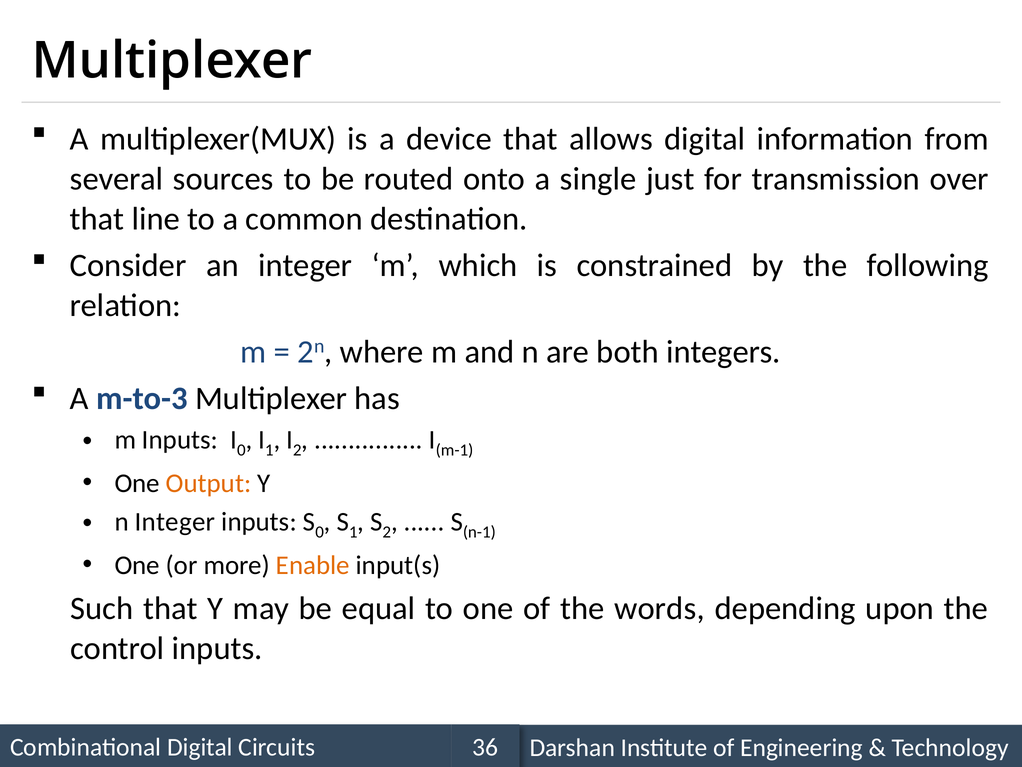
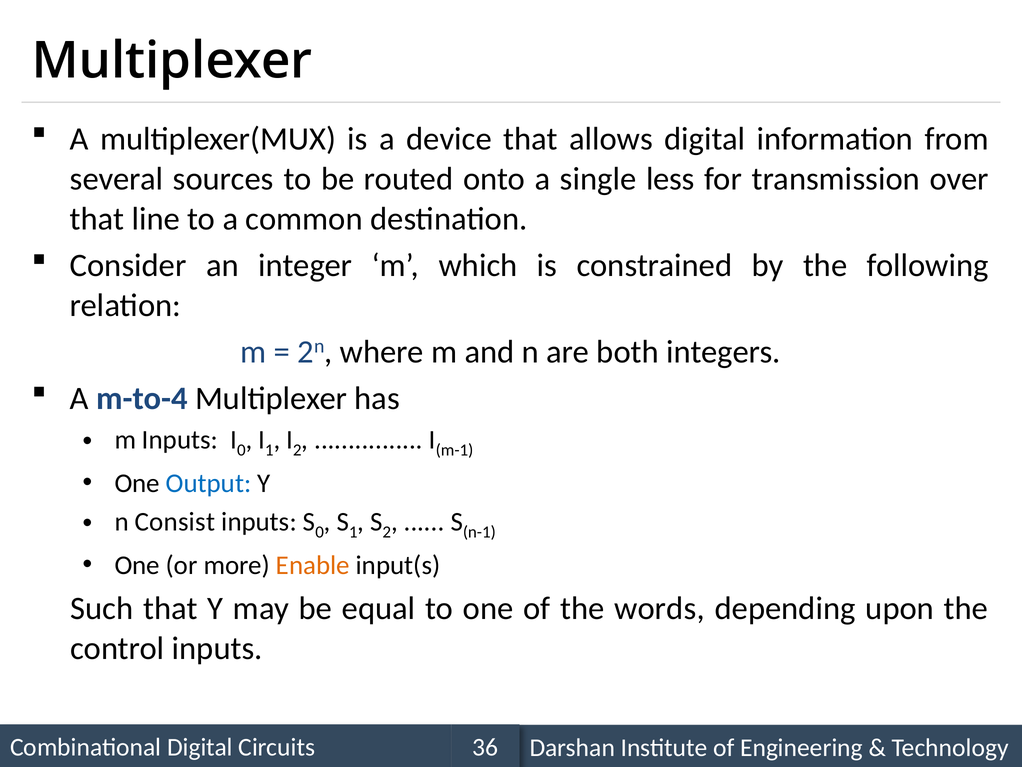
just: just -> less
m-to-3: m-to-3 -> m-to-4
Output colour: orange -> blue
n Integer: Integer -> Consist
